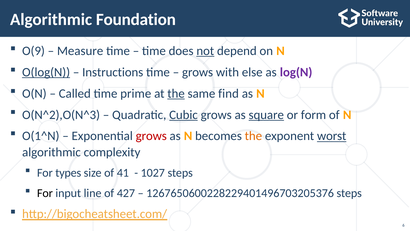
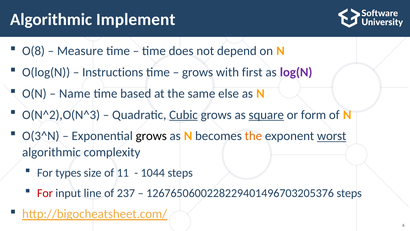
Foundation: Foundation -> Implement
O(9: O(9 -> O(8
not underline: present -> none
O(log(N underline: present -> none
else: else -> first
Called: Called -> Name
prime: prime -> based
the at (176, 93) underline: present -> none
find: find -> else
O(1^N: O(1^N -> O(3^N
grows at (151, 136) colour: red -> black
41: 41 -> 11
1027: 1027 -> 1044
For at (45, 193) colour: black -> red
427: 427 -> 237
